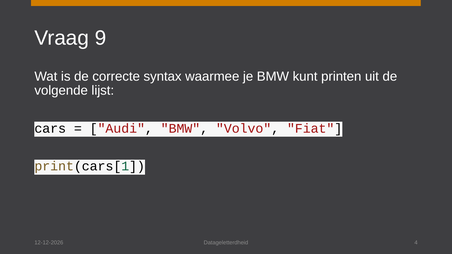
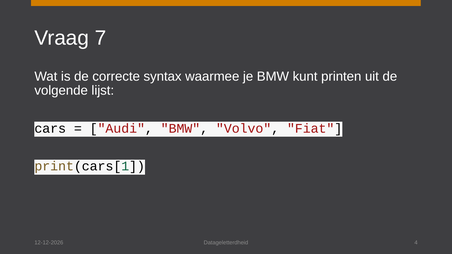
9: 9 -> 7
